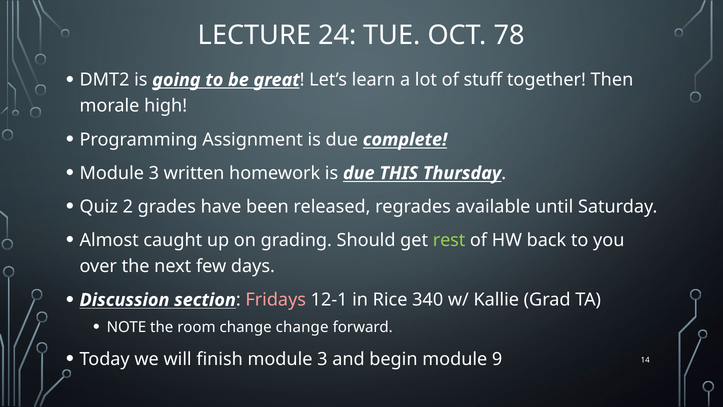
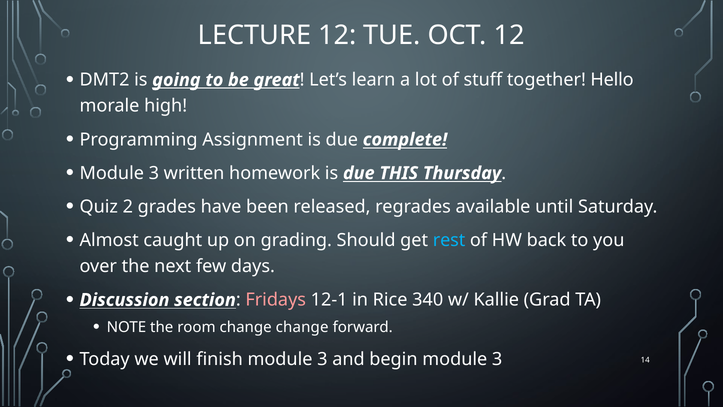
LECTURE 24: 24 -> 12
OCT 78: 78 -> 12
Then: Then -> Hello
rest colour: light green -> light blue
begin module 9: 9 -> 3
